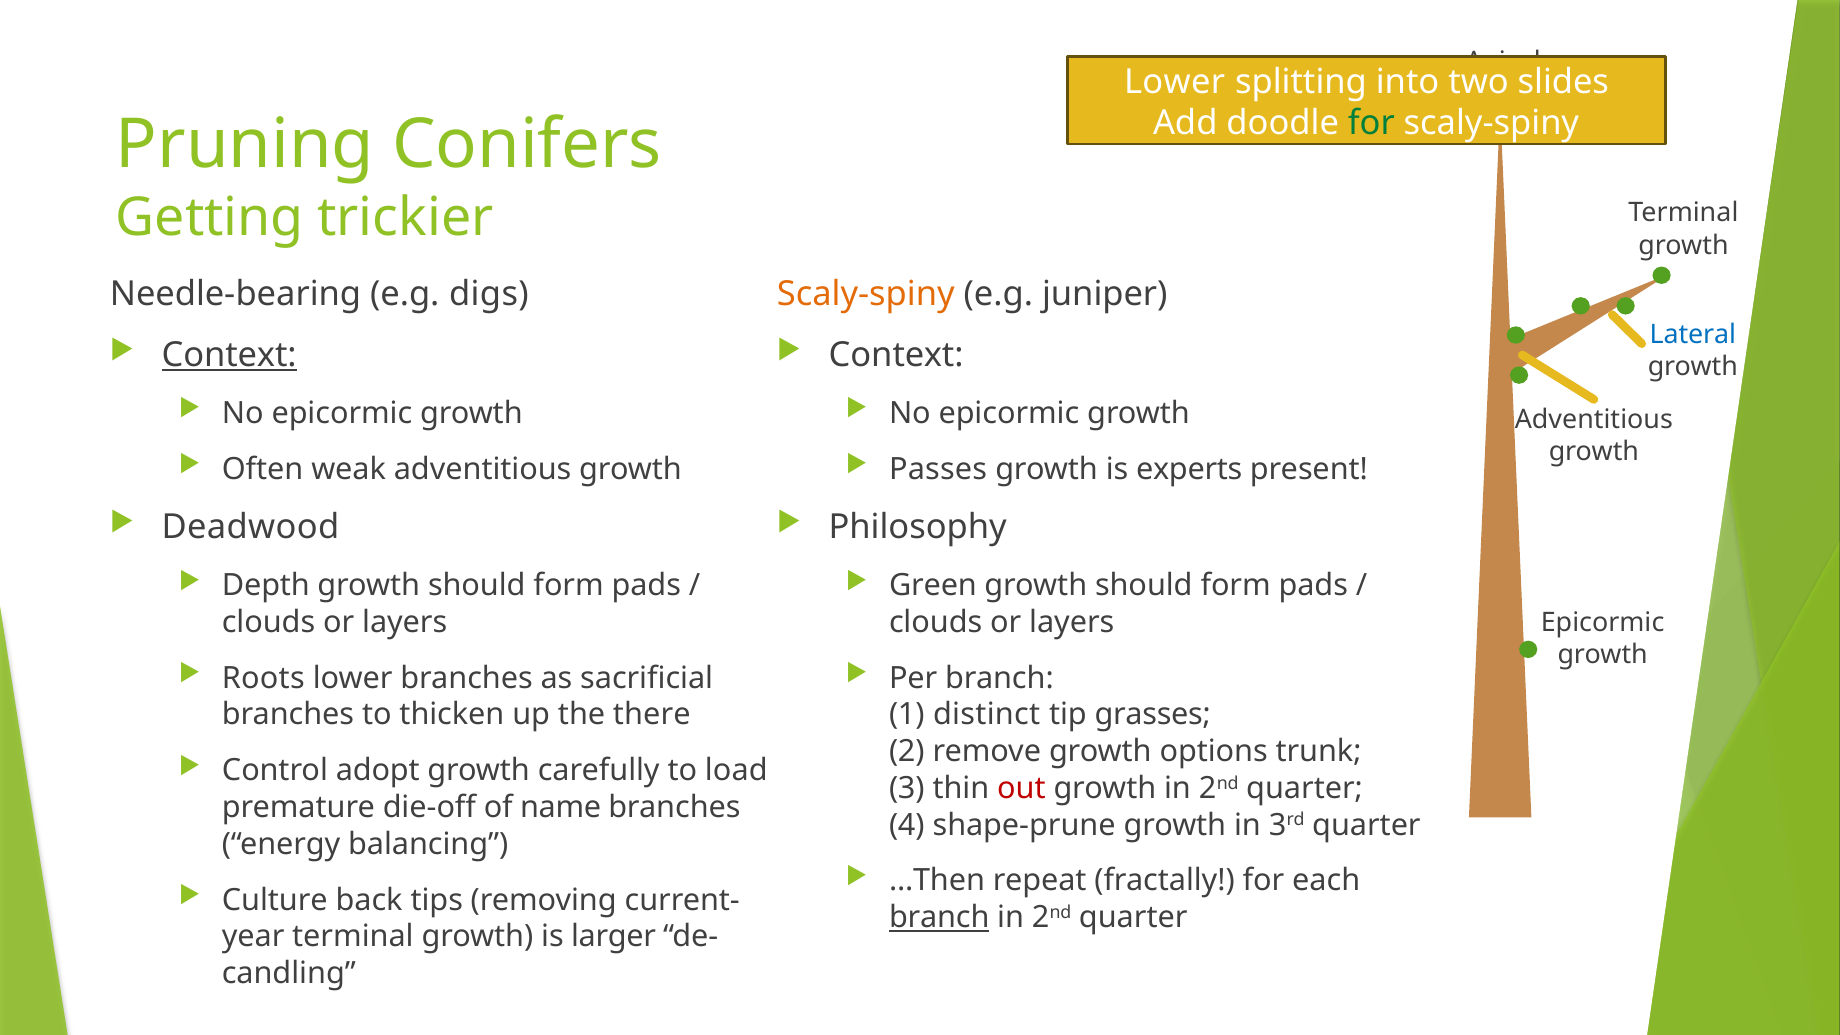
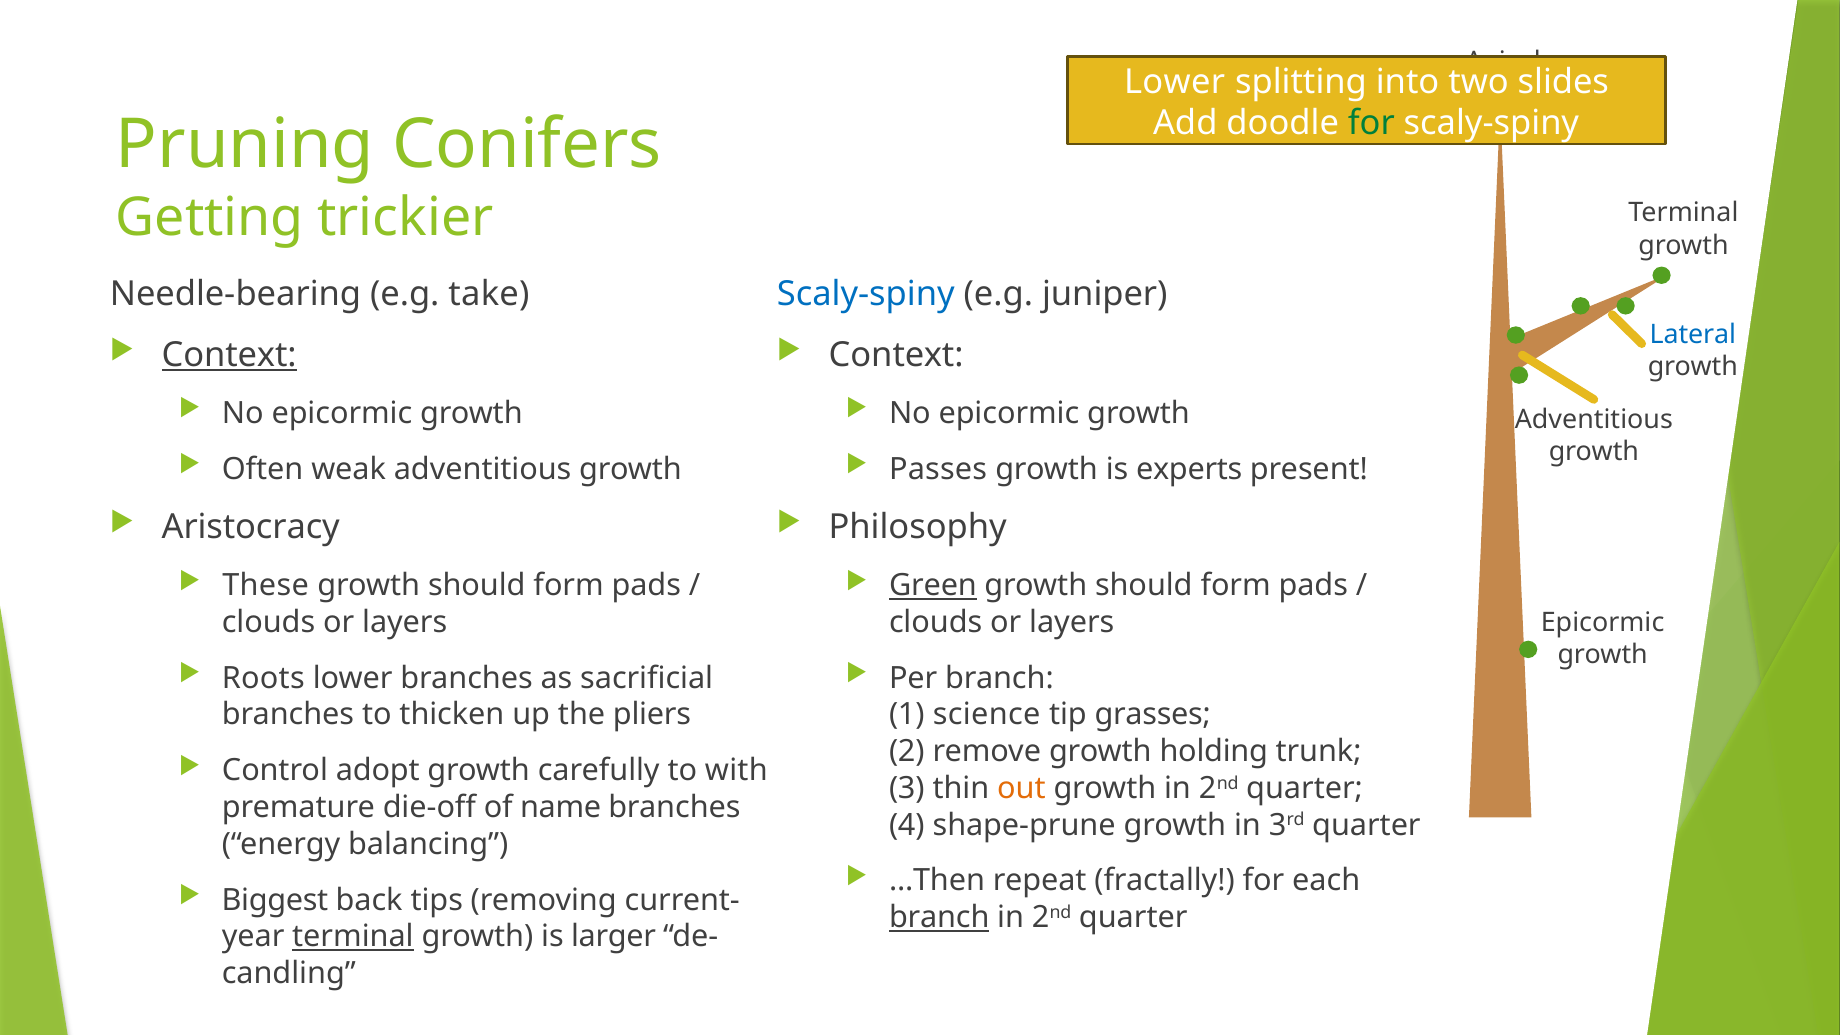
digs: digs -> take
Scaly-spiny at (866, 294) colour: orange -> blue
Deadwood: Deadwood -> Aristocracy
Depth: Depth -> These
Green underline: none -> present
there: there -> pliers
distinct: distinct -> science
options: options -> holding
load: load -> with
out colour: red -> orange
Culture: Culture -> Biggest
terminal at (353, 937) underline: none -> present
